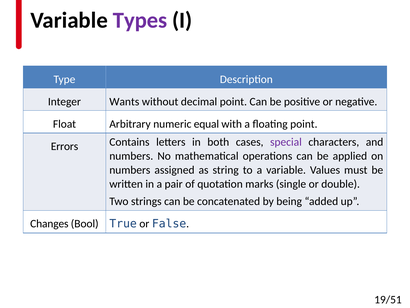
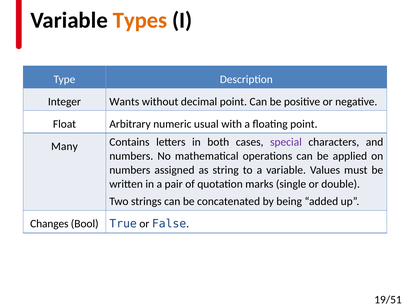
Types colour: purple -> orange
equal: equal -> usual
Errors: Errors -> Many
